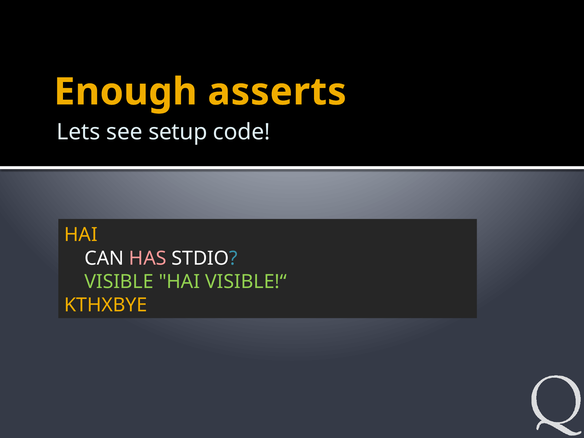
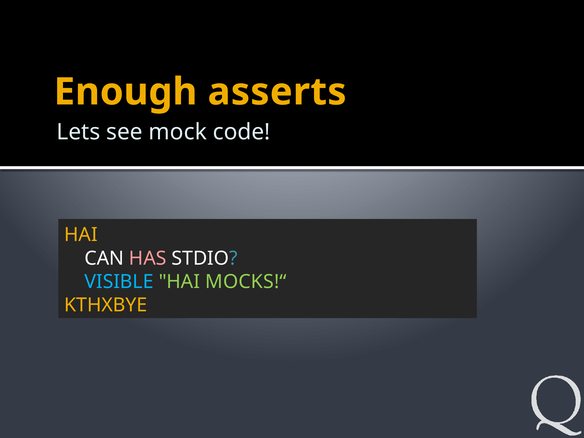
setup: setup -> mock
VISIBLE colour: light green -> light blue
VISIBLE!“: VISIBLE!“ -> MOCKS!“
